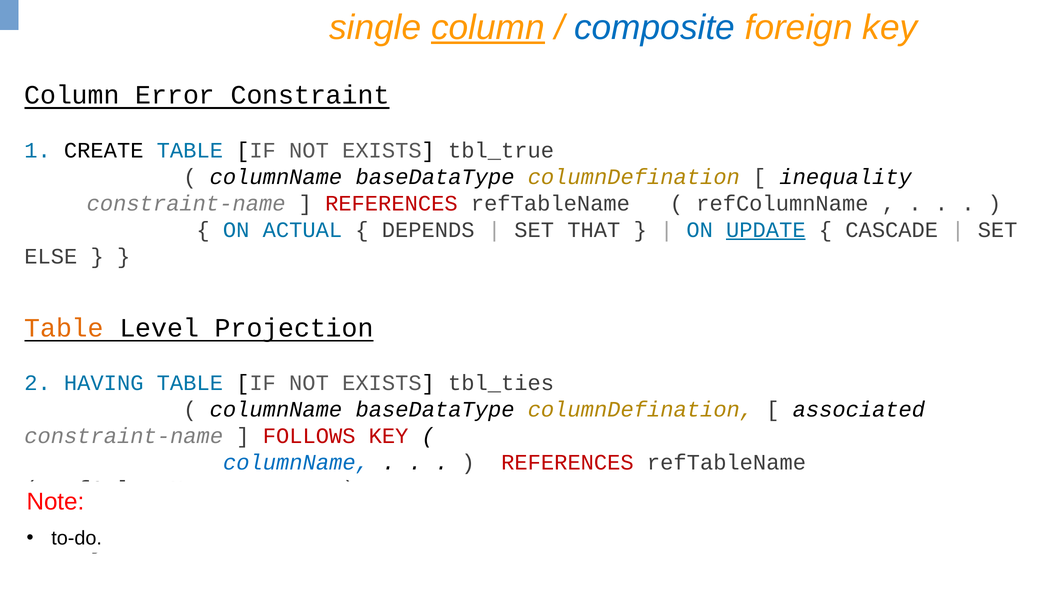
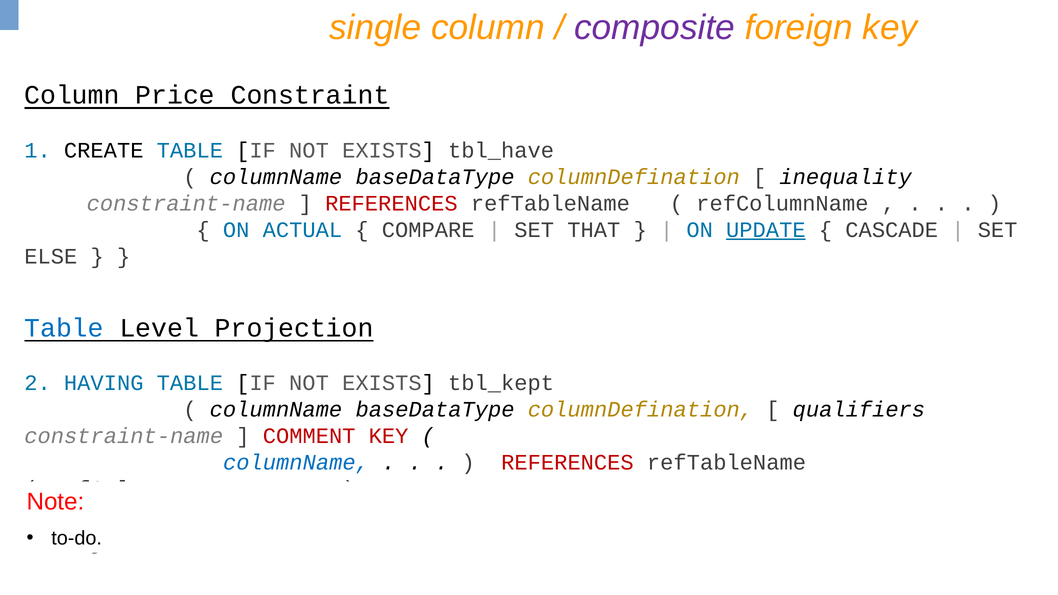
column at (488, 28) underline: present -> none
composite colour: blue -> purple
Error: Error -> Price
tbl_true: tbl_true -> tbl_have
DEPENDS: DEPENDS -> COMPARE
Table at (64, 328) colour: orange -> blue
tbl_ties: tbl_ties -> tbl_kept
associated: associated -> qualifiers
FOLLOWS: FOLLOWS -> COMMENT
